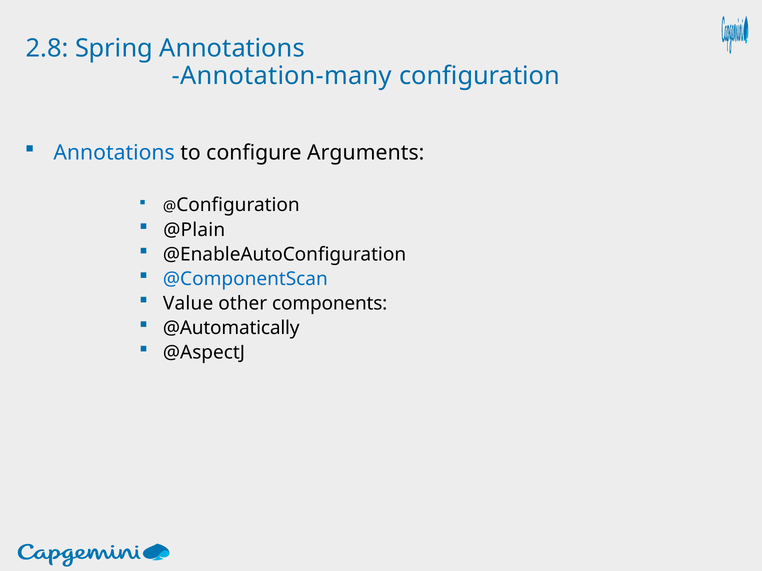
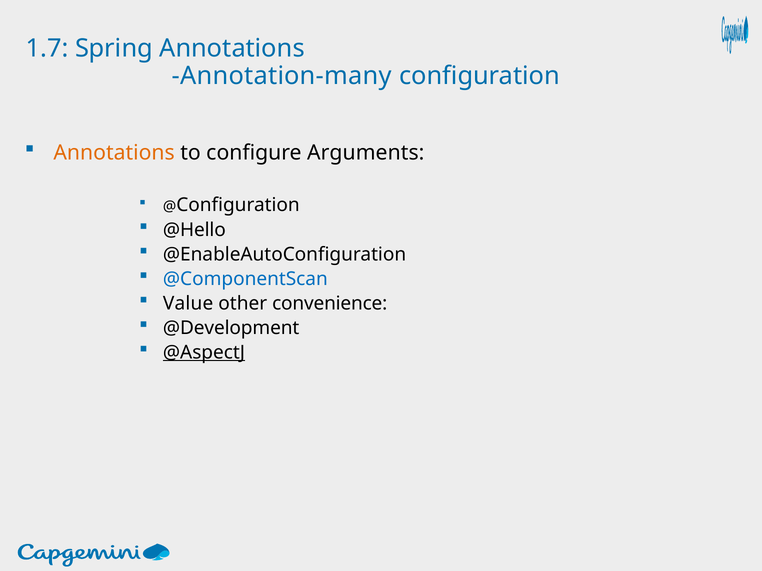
2.8: 2.8 -> 1.7
Annotations at (114, 153) colour: blue -> orange
@Plain: @Plain -> @Hello
components: components -> convenience
@Automatically: @Automatically -> @Development
@AspectJ underline: none -> present
